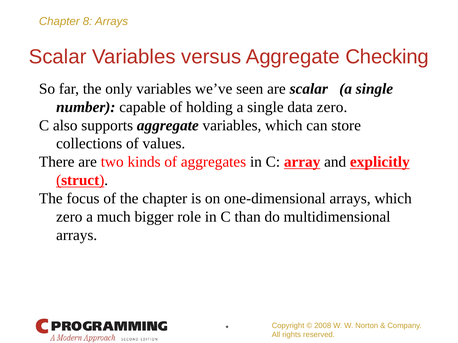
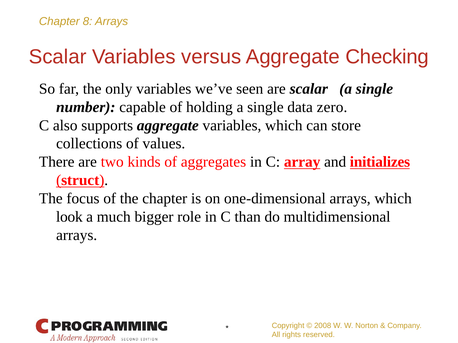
explicitly: explicitly -> initializes
zero at (69, 217): zero -> look
